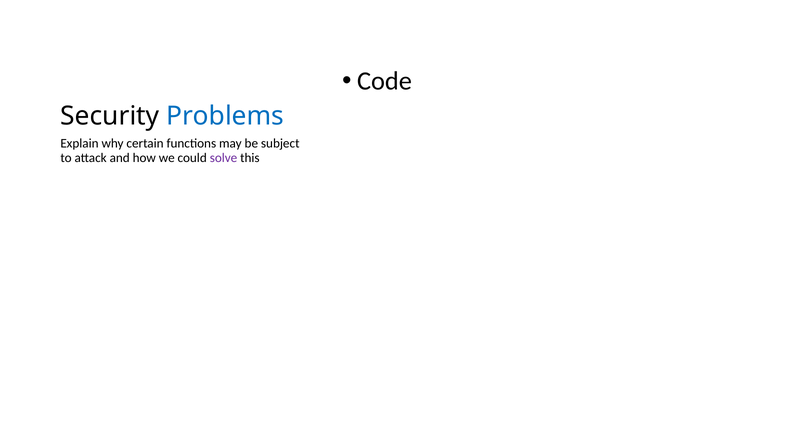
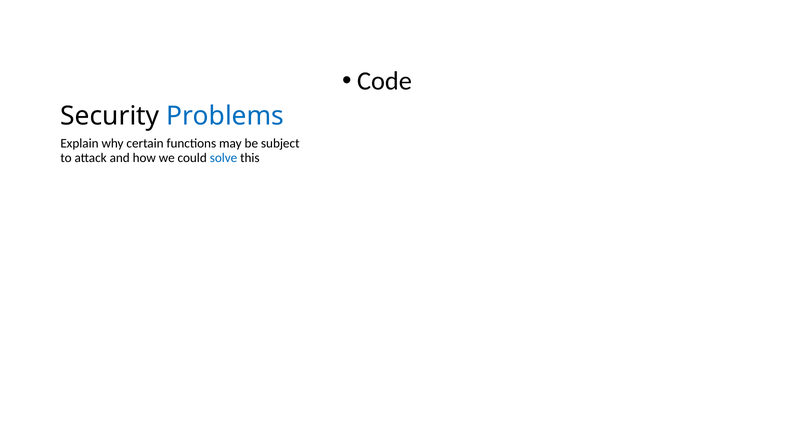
solve colour: purple -> blue
